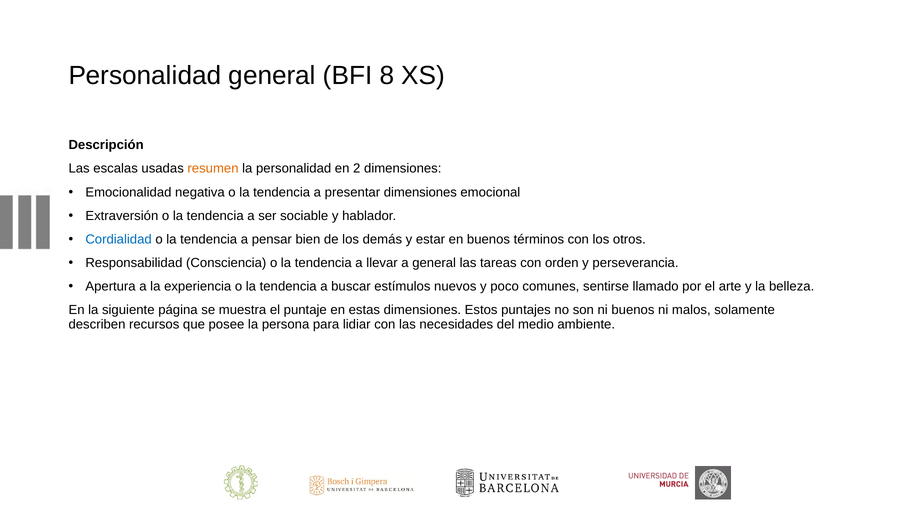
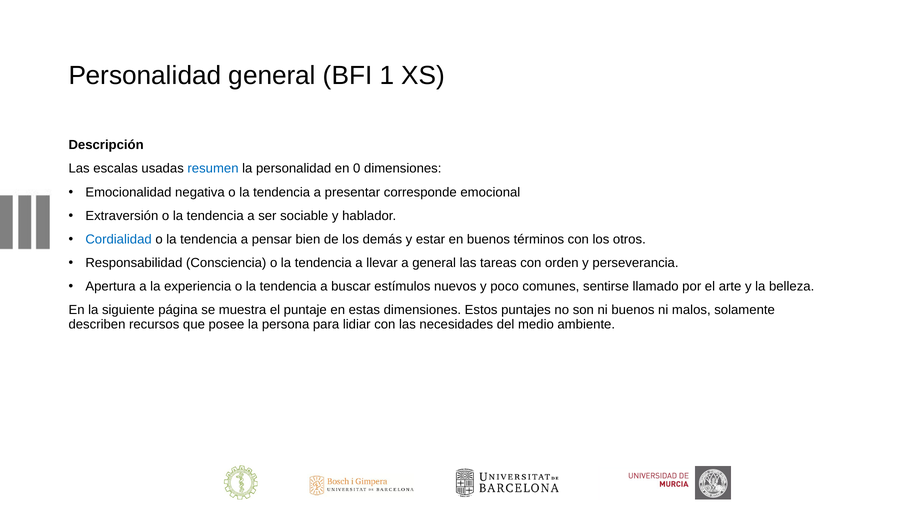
8: 8 -> 1
resumen colour: orange -> blue
2: 2 -> 0
presentar dimensiones: dimensiones -> corresponde
